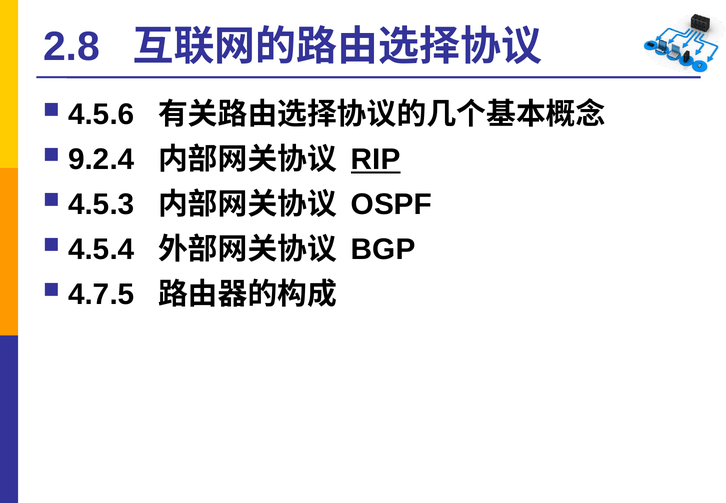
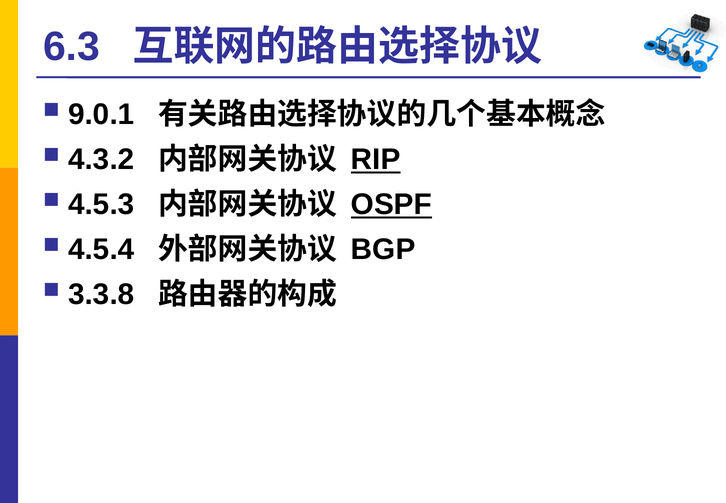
2.8: 2.8 -> 6.3
4.5.6: 4.5.6 -> 9.0.1
9.2.4: 9.2.4 -> 4.3.2
OSPF underline: none -> present
4.7.5: 4.7.5 -> 3.3.8
